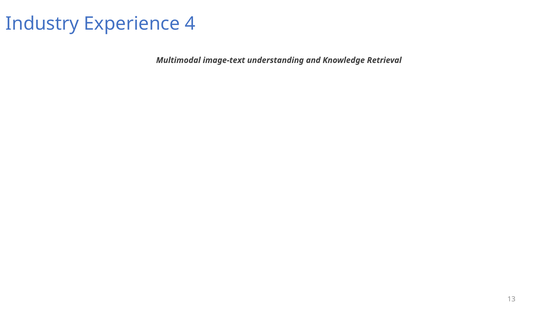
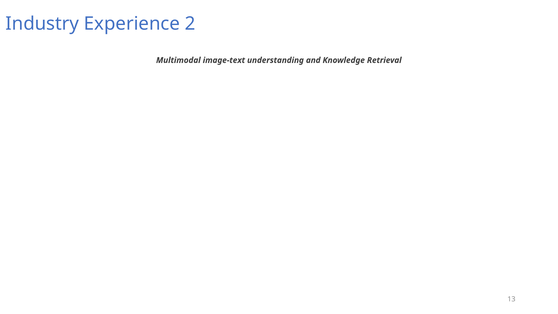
4: 4 -> 2
